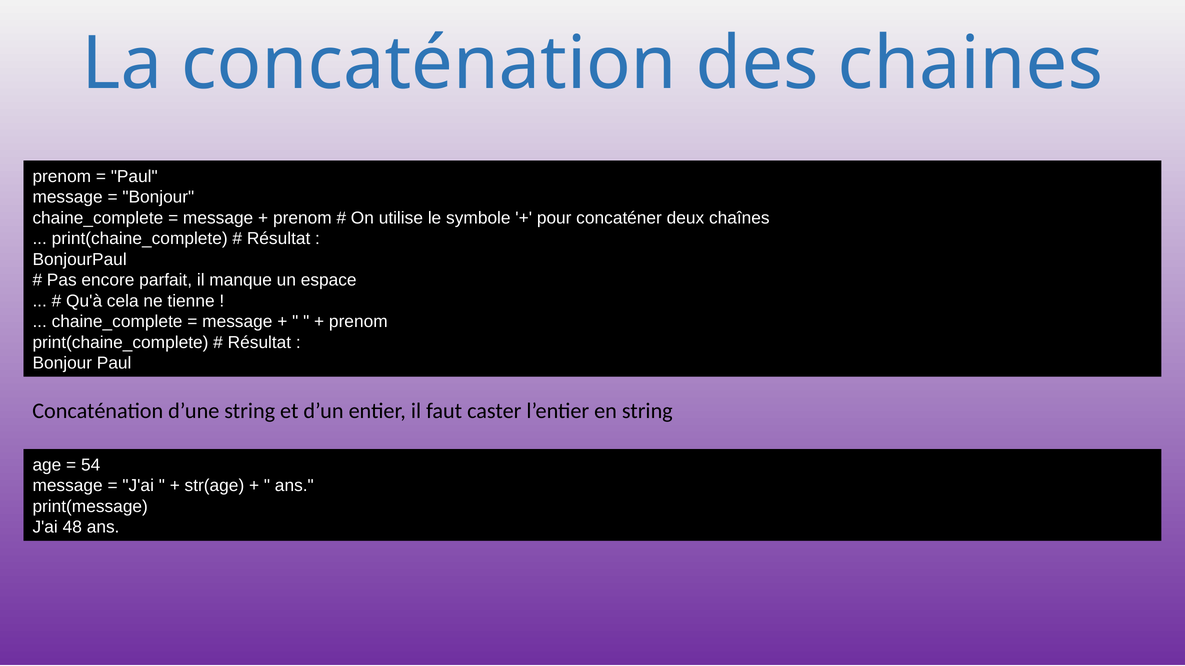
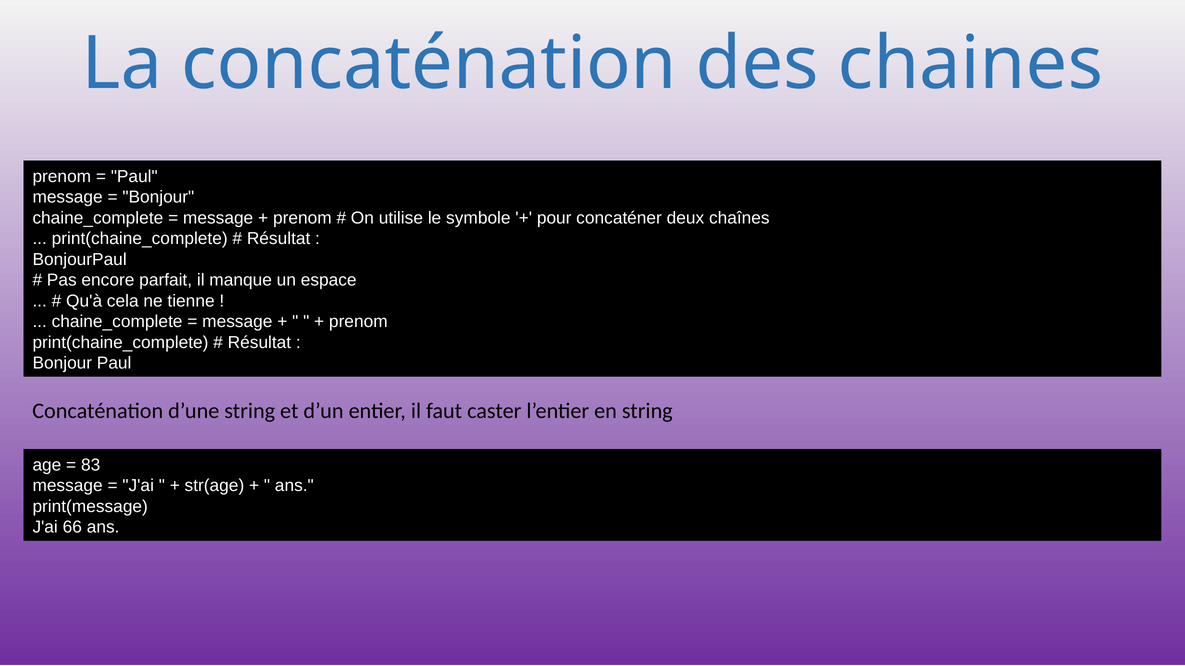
54: 54 -> 83
48: 48 -> 66
